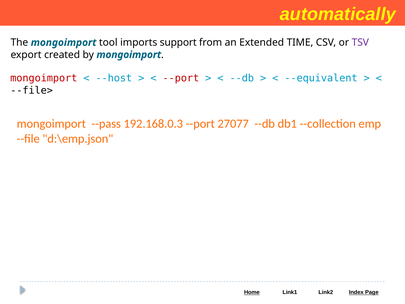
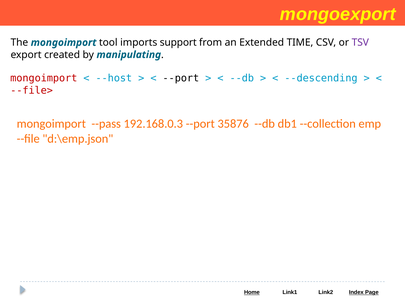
automatically: automatically -> mongoexport
by mongoimport: mongoimport -> manipulating
--port at (181, 78) colour: red -> black
--equivalent: --equivalent -> --descending
--file> colour: black -> red
27077: 27077 -> 35876
